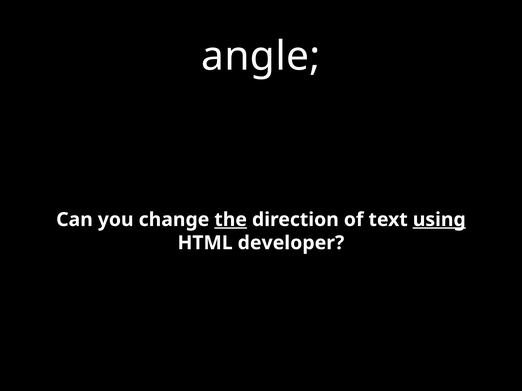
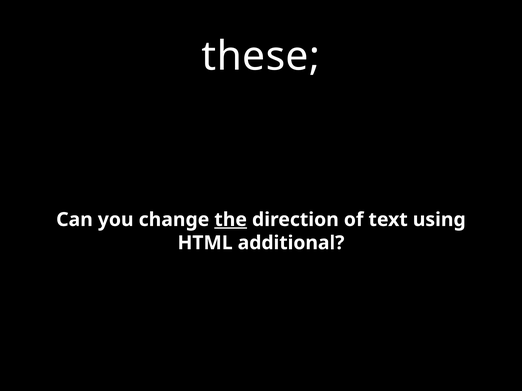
angle: angle -> these
using underline: present -> none
developer: developer -> additional
